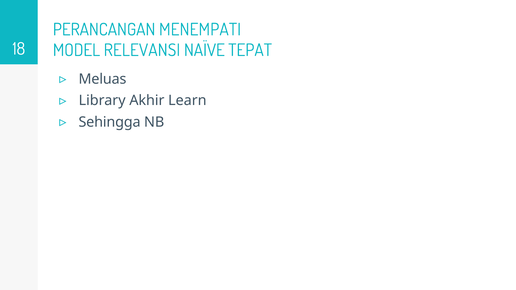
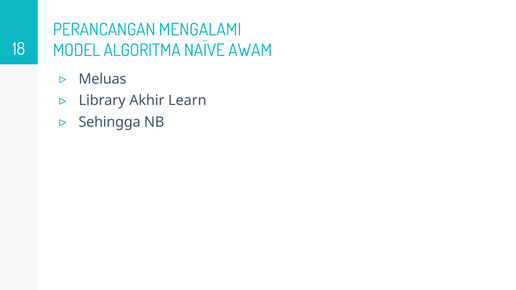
MENEMPATI: MENEMPATI -> MENGALAMI
RELEVANSI: RELEVANSI -> ALGORITMA
TEPAT: TEPAT -> AWAM
